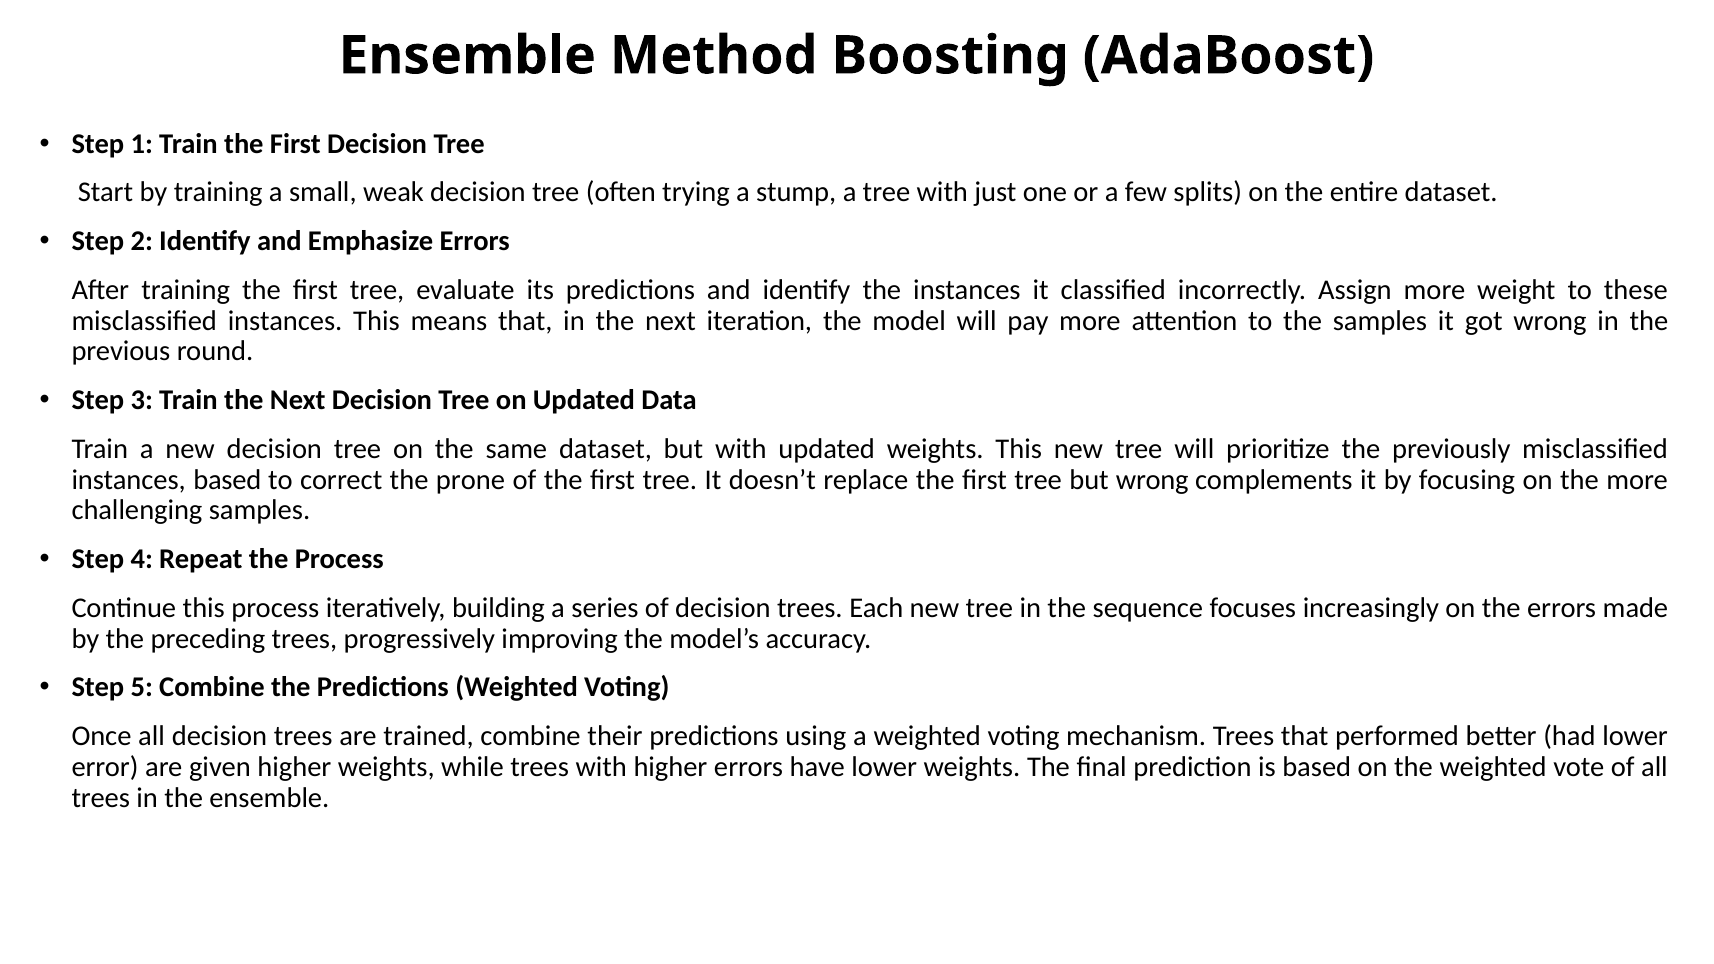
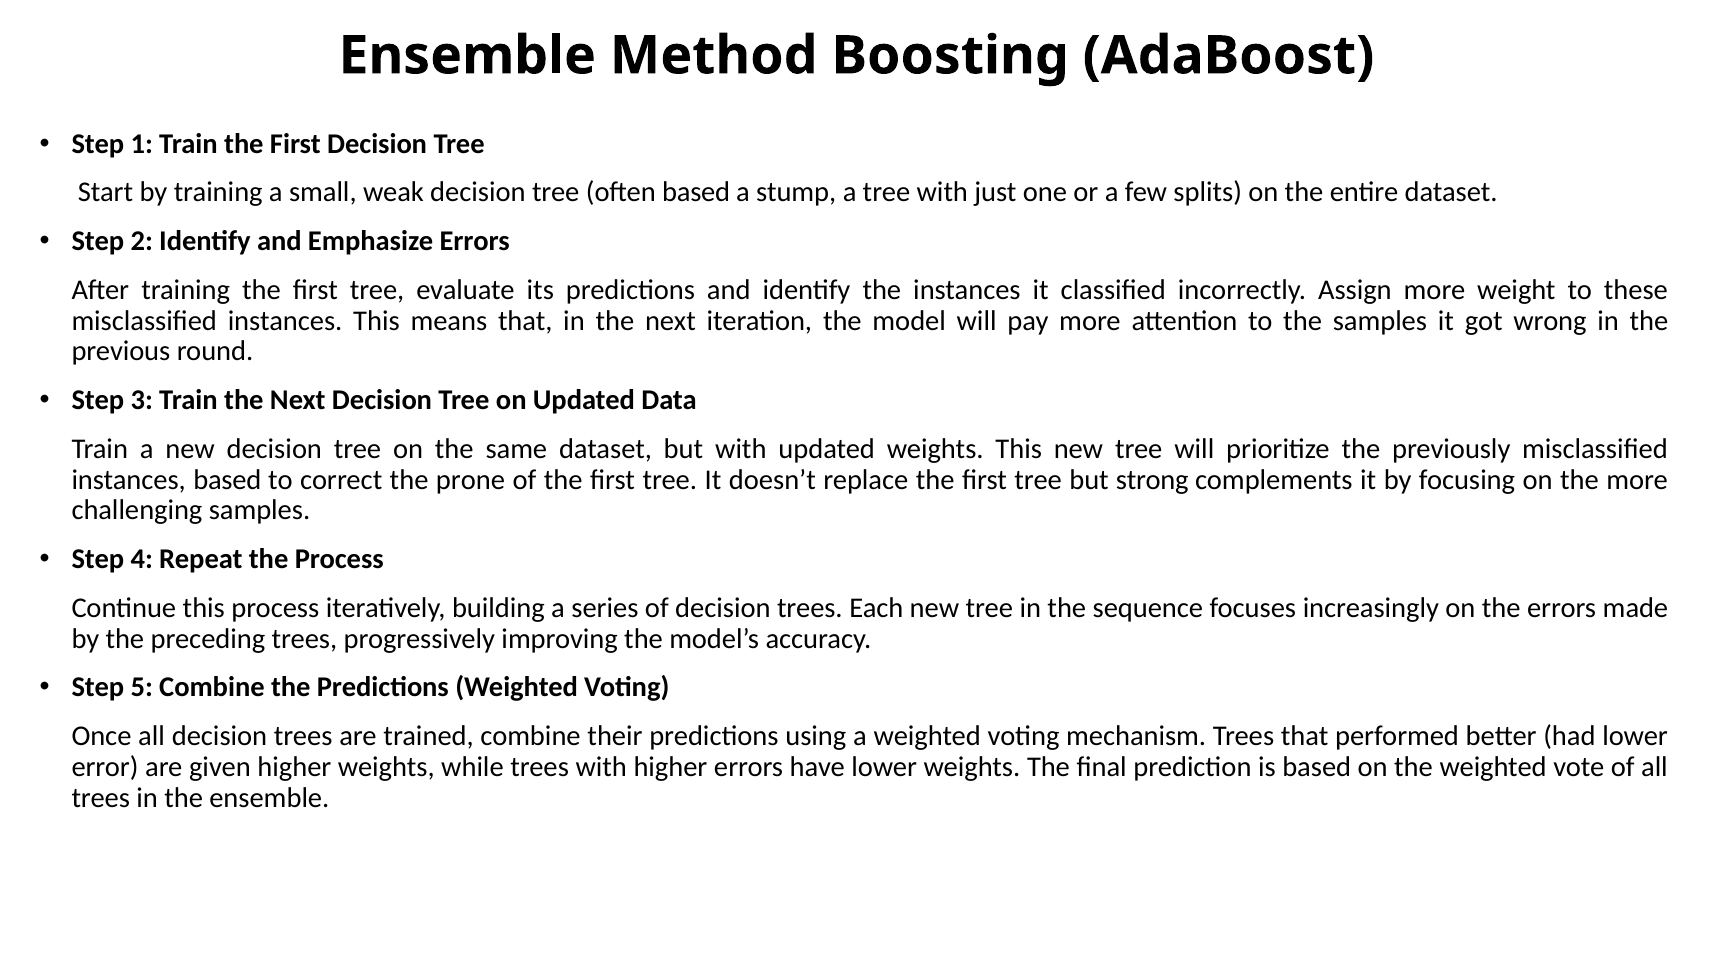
often trying: trying -> based
but wrong: wrong -> strong
